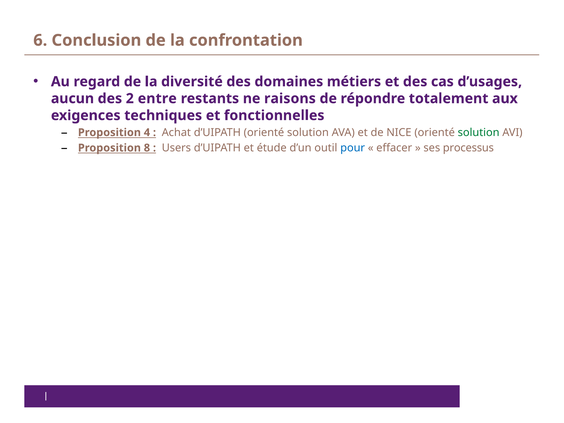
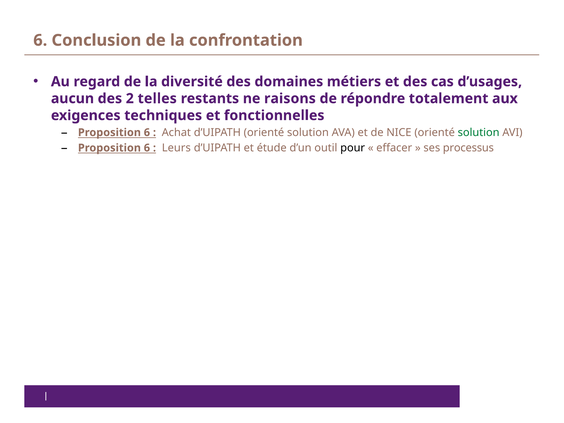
entre: entre -> telles
4 at (147, 132): 4 -> 6
8 at (147, 148): 8 -> 6
Users: Users -> Leurs
pour colour: blue -> black
